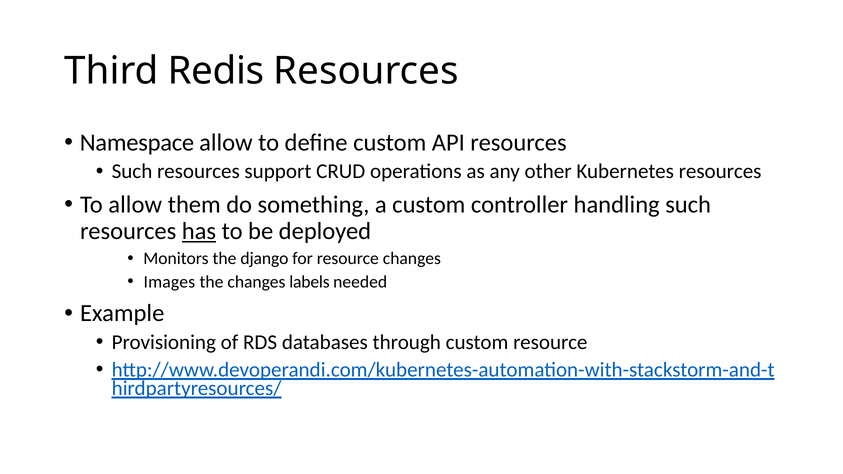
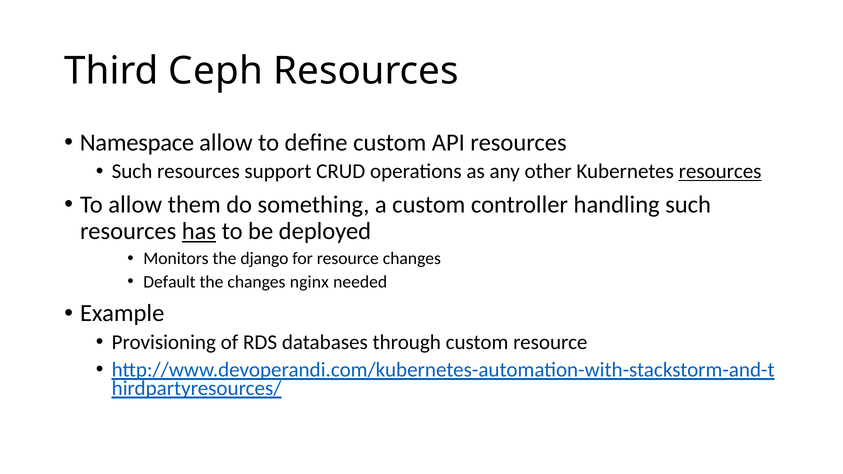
Redis: Redis -> Ceph
resources at (720, 172) underline: none -> present
Images: Images -> Default
labels: labels -> nginx
